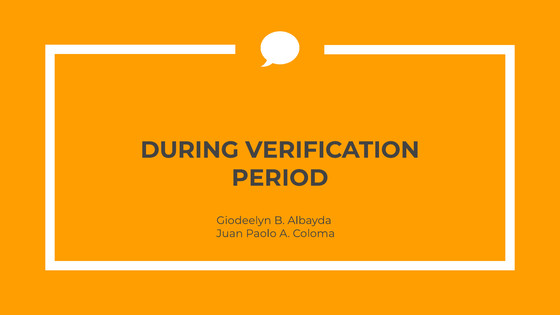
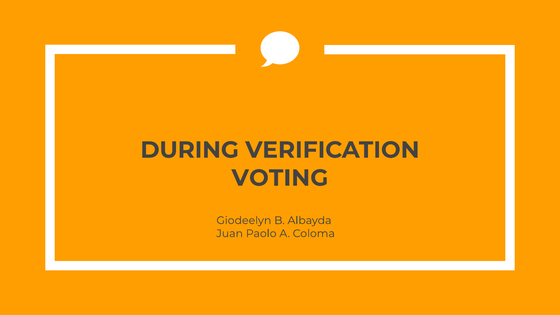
PERIOD: PERIOD -> VOTING
